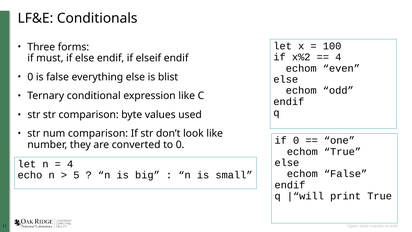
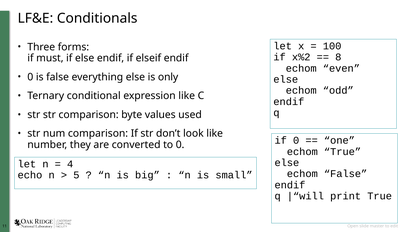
4 at (338, 57): 4 -> 8
blist: blist -> only
